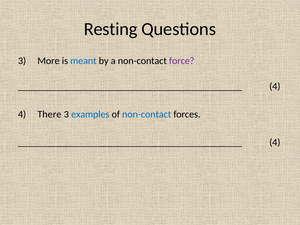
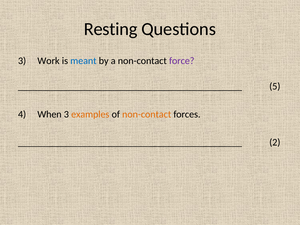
More: More -> Work
4 at (275, 86): 4 -> 5
There: There -> When
examples colour: blue -> orange
non-contact at (147, 114) colour: blue -> orange
4 at (275, 142): 4 -> 2
